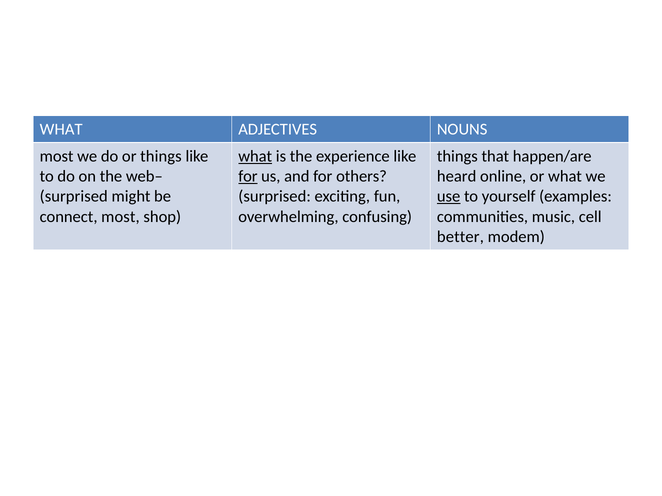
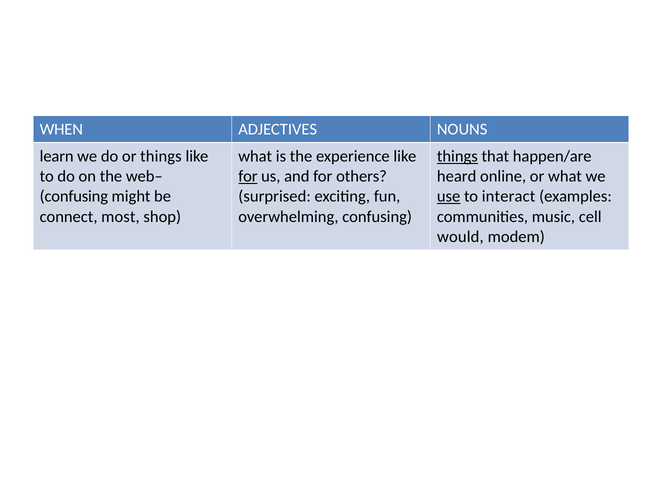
WHAT at (61, 129): WHAT -> WHEN
most at (57, 156): most -> learn
what at (255, 156) underline: present -> none
things at (457, 156) underline: none -> present
surprised at (74, 197): surprised -> confusing
yourself: yourself -> interact
better: better -> would
